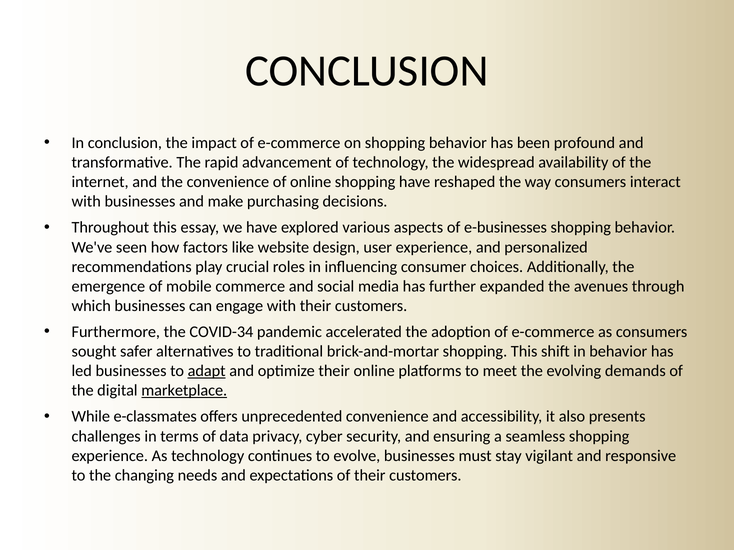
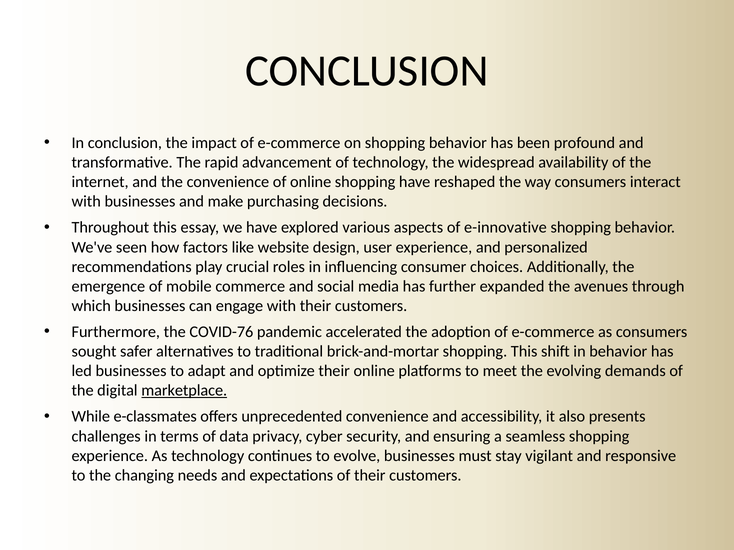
e-businesses: e-businesses -> e-innovative
COVID-34: COVID-34 -> COVID-76
adapt underline: present -> none
